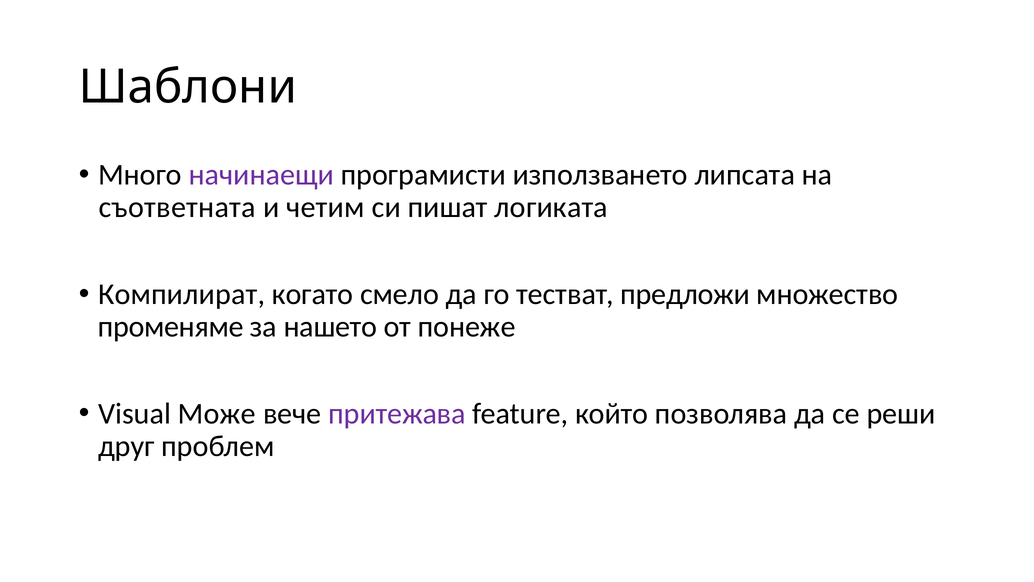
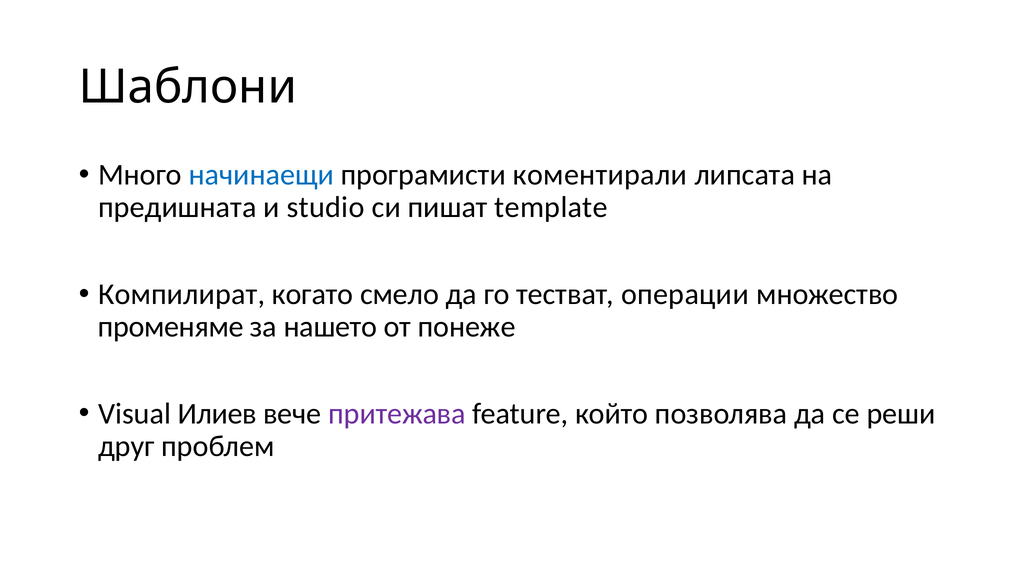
начинаещи colour: purple -> blue
използването: използването -> коментирали
съответната: съответната -> предишната
четим: четим -> studio
логиката: логиката -> template
предложи: предложи -> операции
Може: Може -> Илиев
